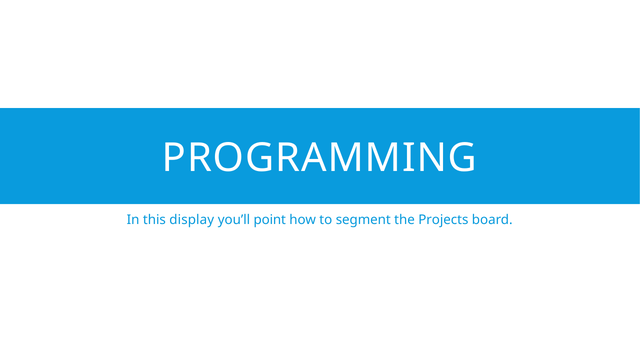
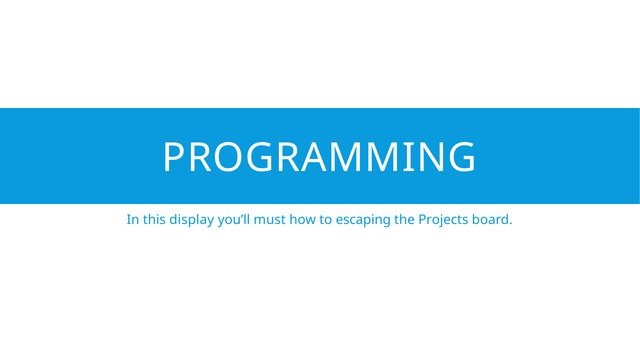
point: point -> must
segment: segment -> escaping
